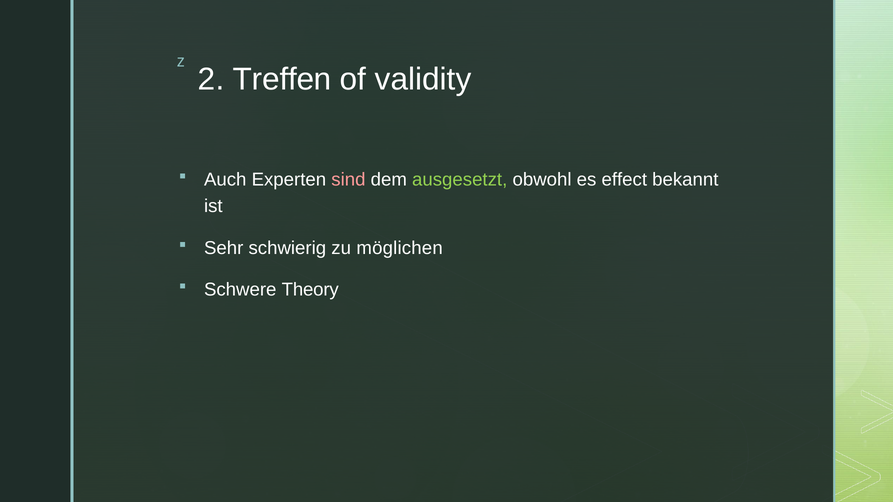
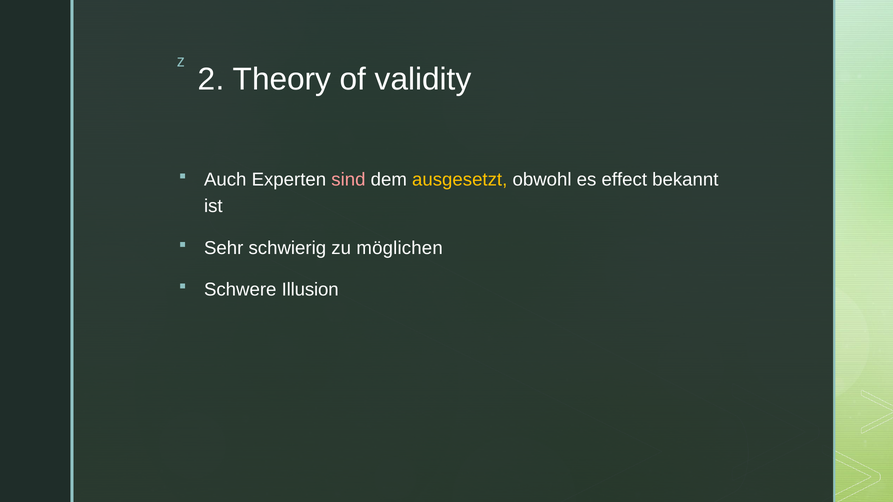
Treffen: Treffen -> Theory
ausgesetzt colour: light green -> yellow
Theory: Theory -> Illusion
